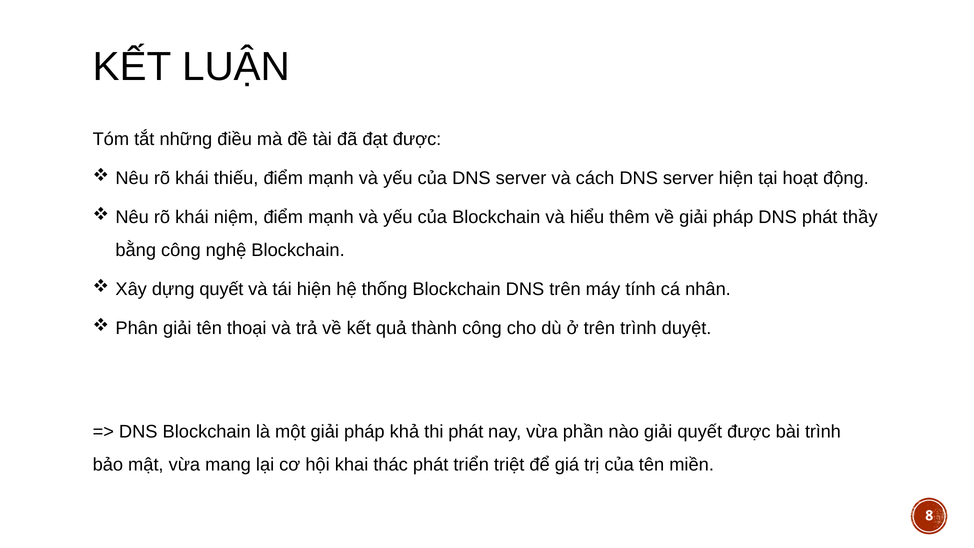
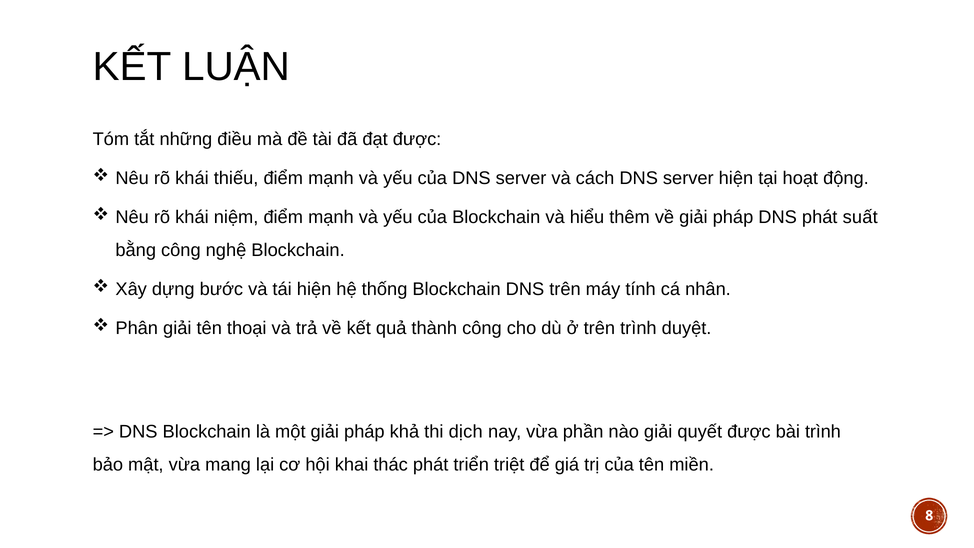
thầy: thầy -> suất
dựng quyết: quyết -> bước
thi phát: phát -> dịch
